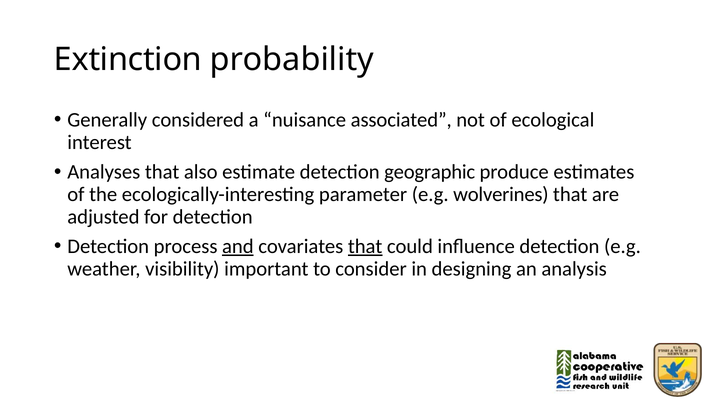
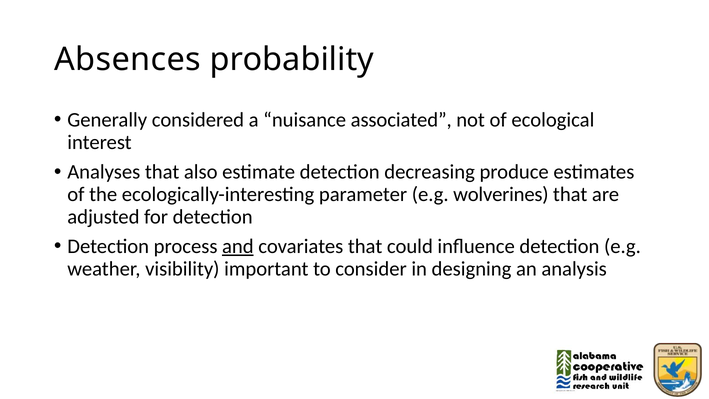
Extinction: Extinction -> Absences
geographic: geographic -> decreasing
that at (365, 246) underline: present -> none
